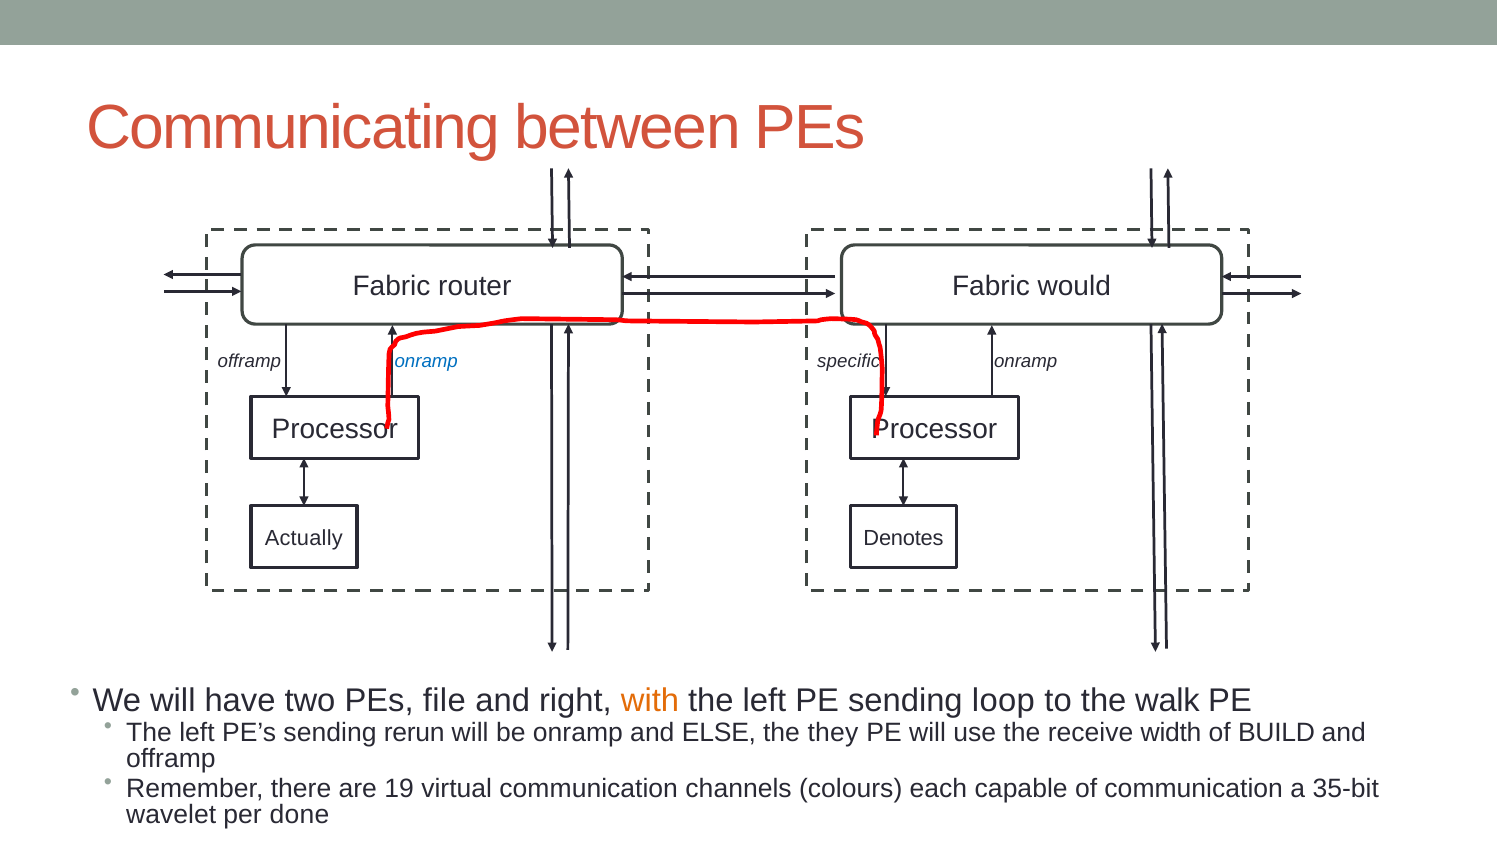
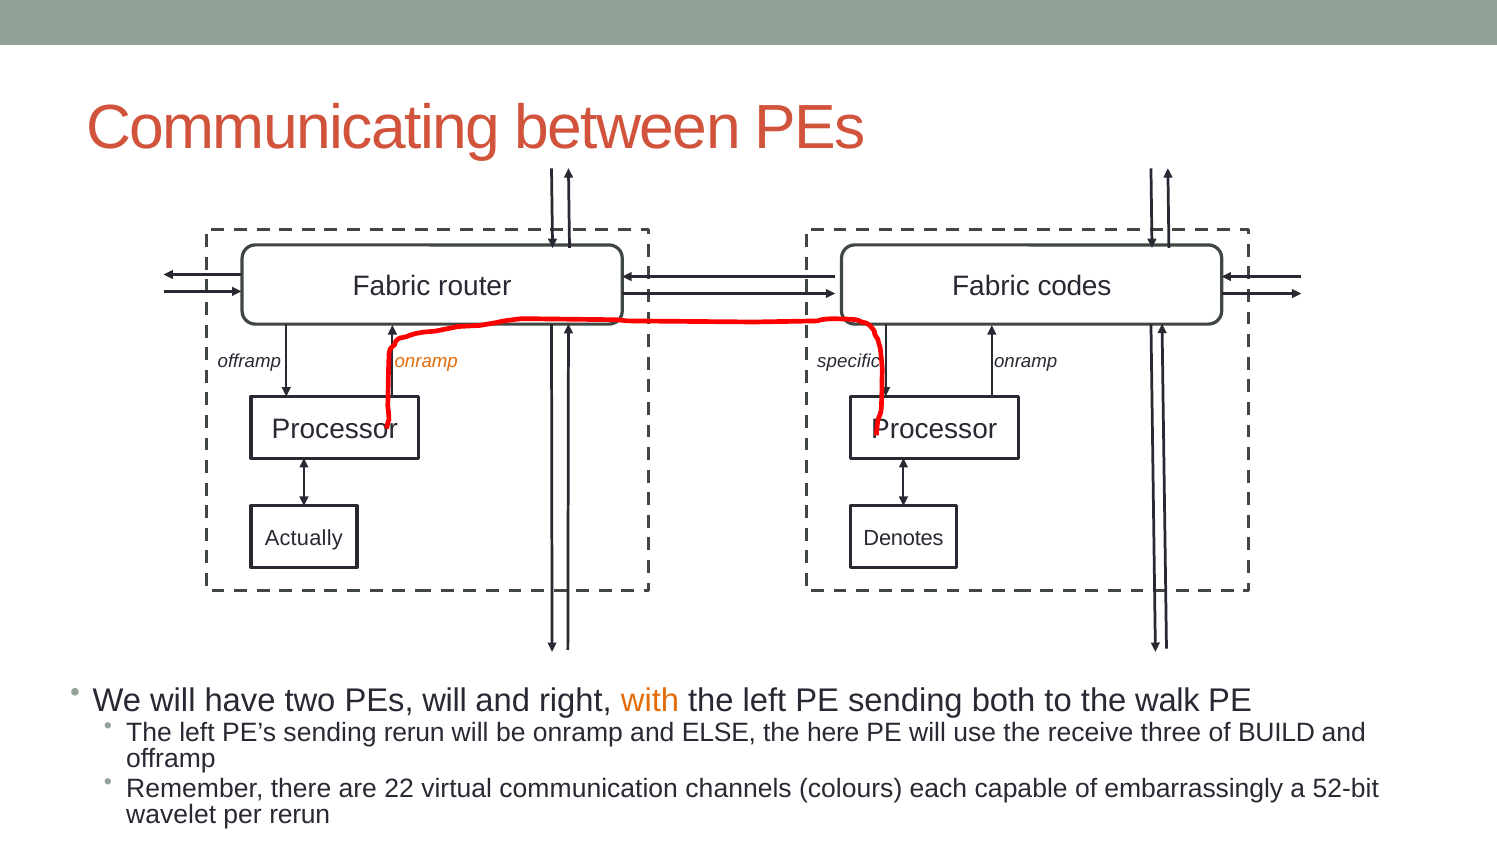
would: would -> codes
onramp at (426, 361) colour: blue -> orange
PEs file: file -> will
loop: loop -> both
they: they -> here
width: width -> three
19: 19 -> 22
of communication: communication -> embarrassingly
35-bit: 35-bit -> 52-bit
per done: done -> rerun
